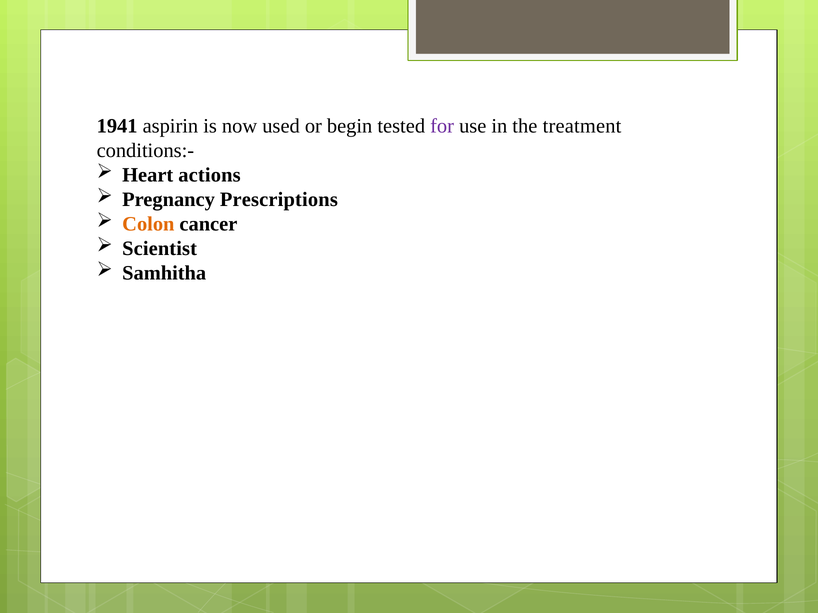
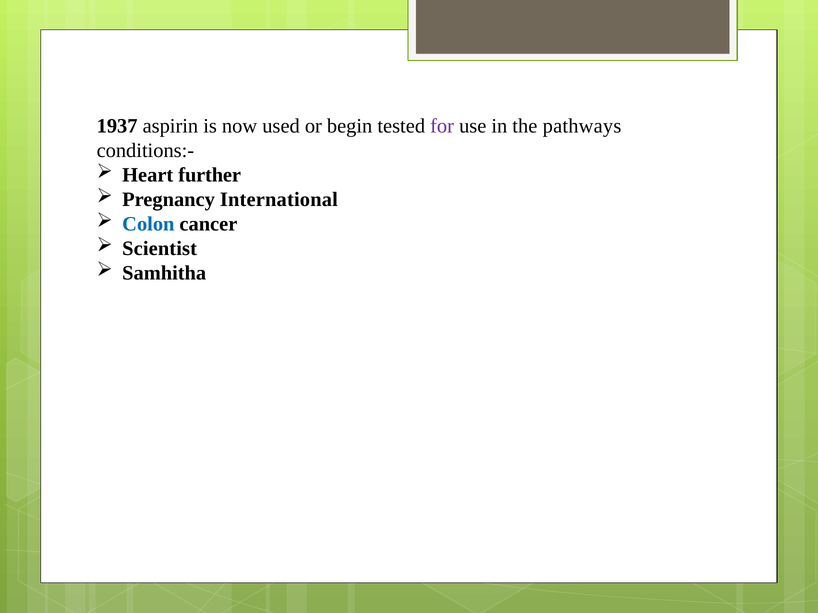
1941: 1941 -> 1937
treatment: treatment -> pathways
actions: actions -> further
Prescriptions: Prescriptions -> International
Colon colour: orange -> blue
